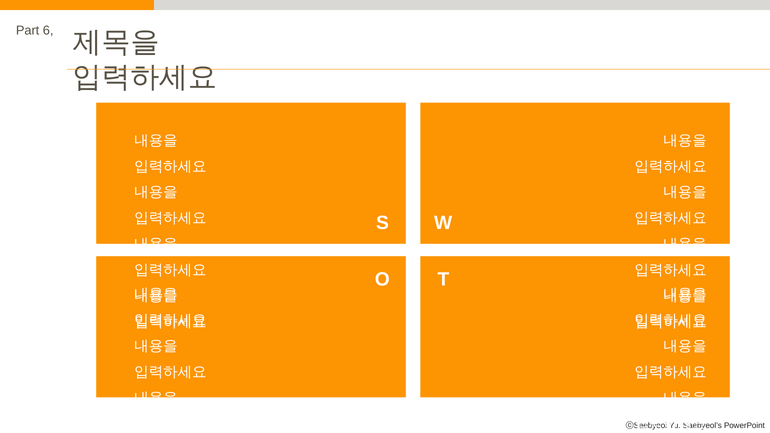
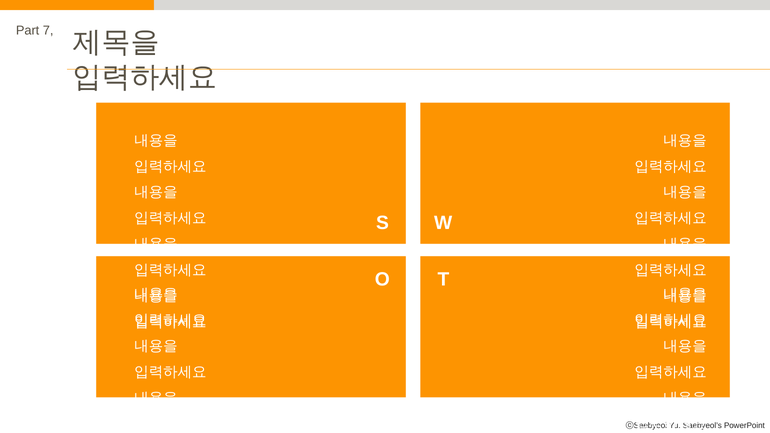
6: 6 -> 7
